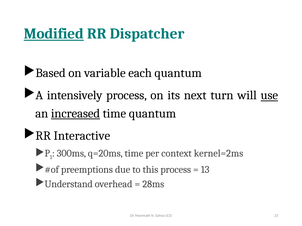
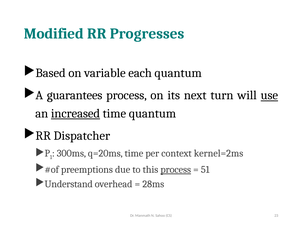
Modified underline: present -> none
Dispatcher: Dispatcher -> Progresses
intensively: intensively -> guarantees
Interactive: Interactive -> Dispatcher
process at (176, 170) underline: none -> present
13: 13 -> 51
